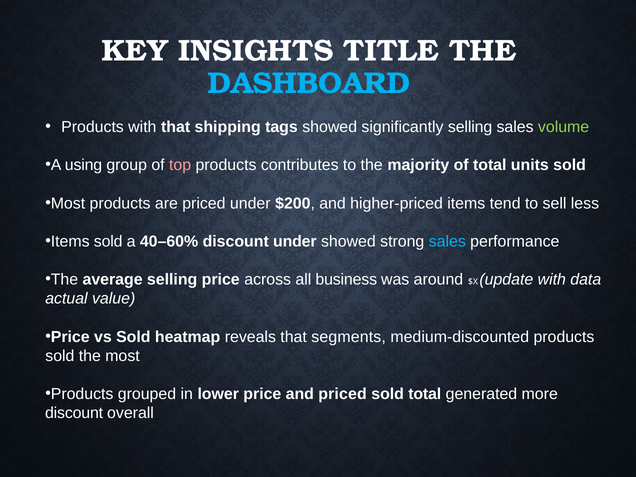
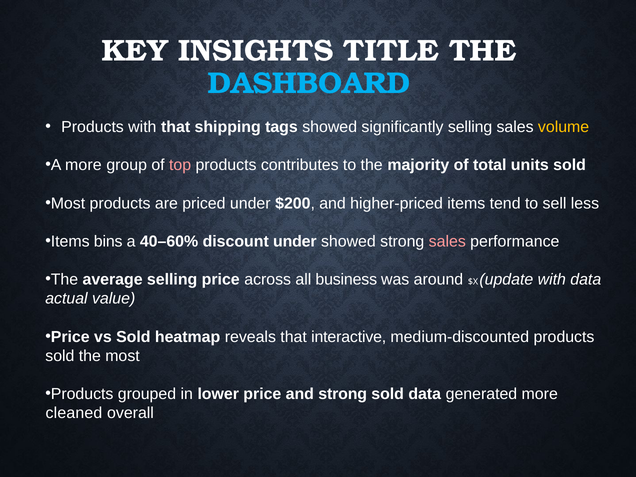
volume colour: light green -> yellow
A using: using -> more
Items sold: sold -> bins
sales at (447, 241) colour: light blue -> pink
segments: segments -> interactive
and priced: priced -> strong
sold total: total -> data
discount at (74, 413): discount -> cleaned
